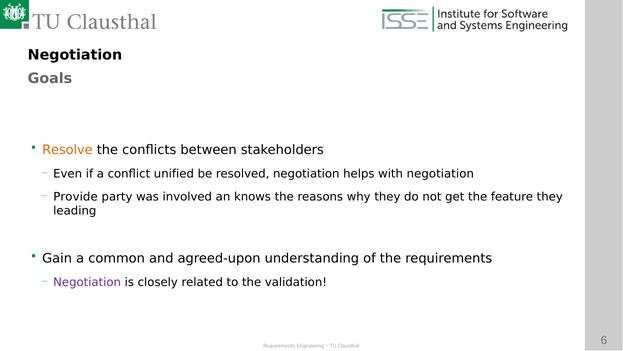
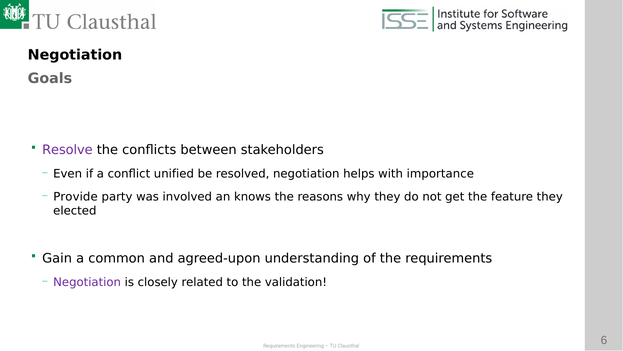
Resolve colour: orange -> purple
with negotiation: negotiation -> importance
leading: leading -> elected
